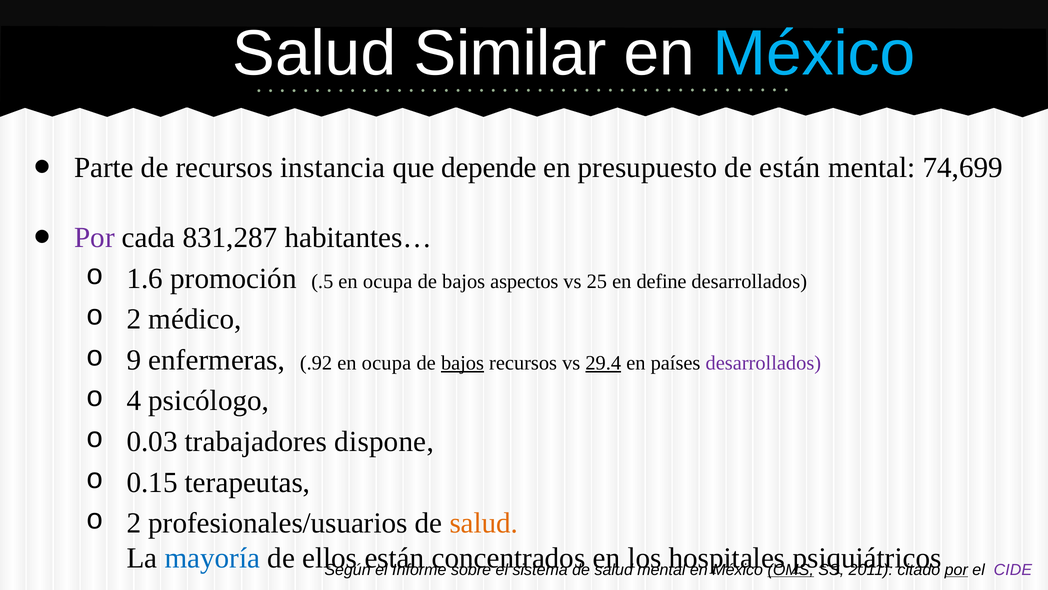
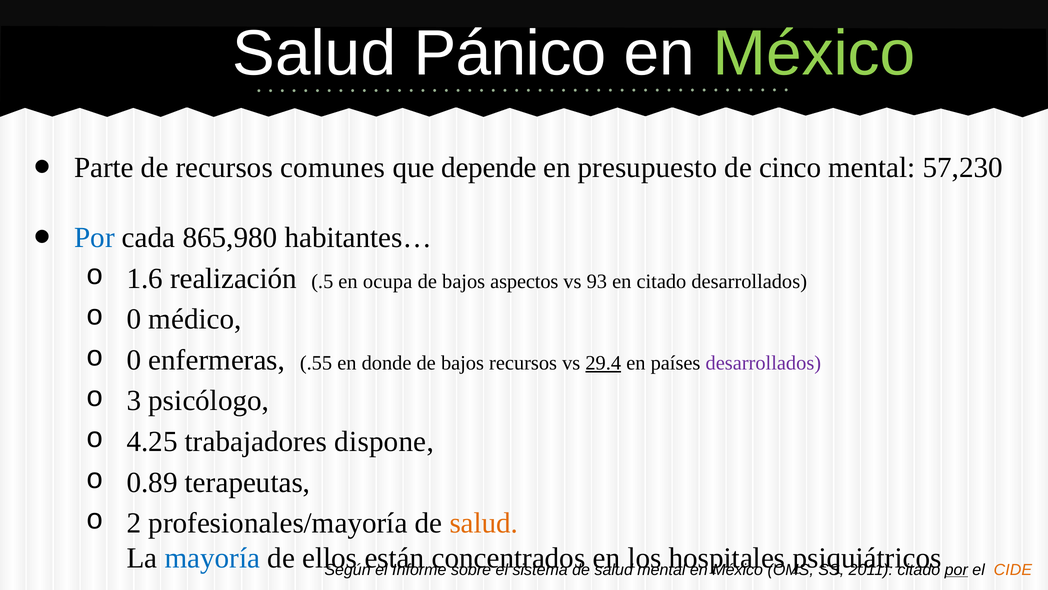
Similar: Similar -> Pánico
México at (814, 54) colour: light blue -> light green
instancia: instancia -> comunes
de están: están -> cinco
74,699: 74,699 -> 57,230
Por at (94, 237) colour: purple -> blue
831,287: 831,287 -> 865,980
promoción: promoción -> realización
25: 25 -> 93
en define: define -> citado
2 at (134, 319): 2 -> 0
9 at (134, 360): 9 -> 0
.92: .92 -> .55
ocupa at (386, 363): ocupa -> donde
bajos at (462, 363) underline: present -> none
4: 4 -> 3
0.03: 0.03 -> 4.25
0.15: 0.15 -> 0.89
profesionales/usuarios: profesionales/usuarios -> profesionales/mayoría
OMS underline: present -> none
CIDE colour: purple -> orange
